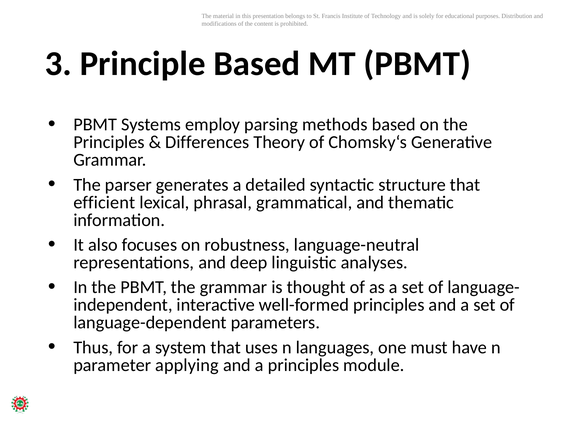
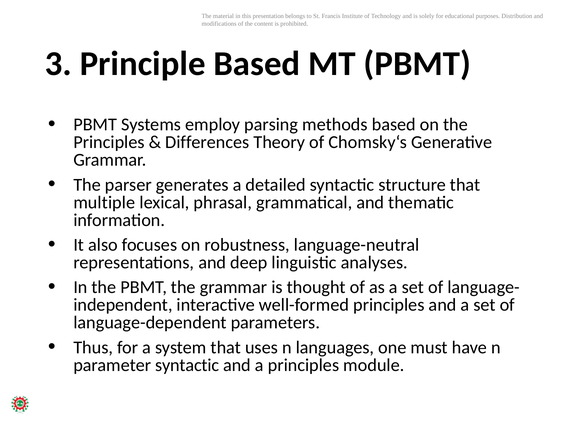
efficient: efficient -> multiple
parameter applying: applying -> syntactic
